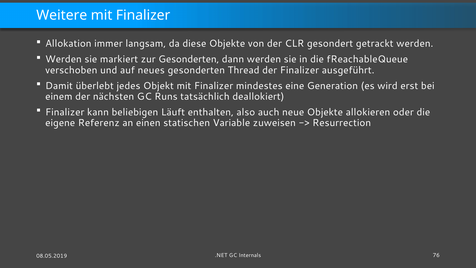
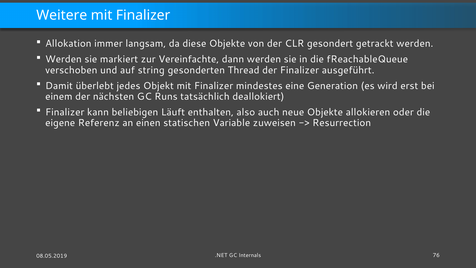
zur Gesonderten: Gesonderten -> Vereinfachte
neues: neues -> string
